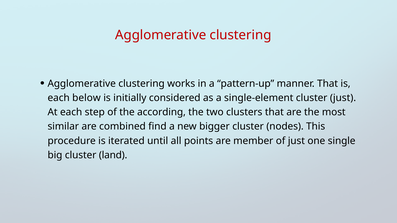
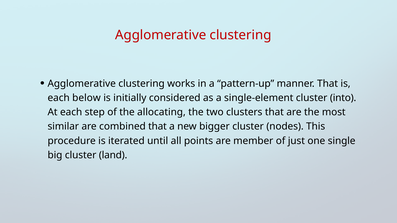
cluster just: just -> into
according: according -> allocating
combined find: find -> that
